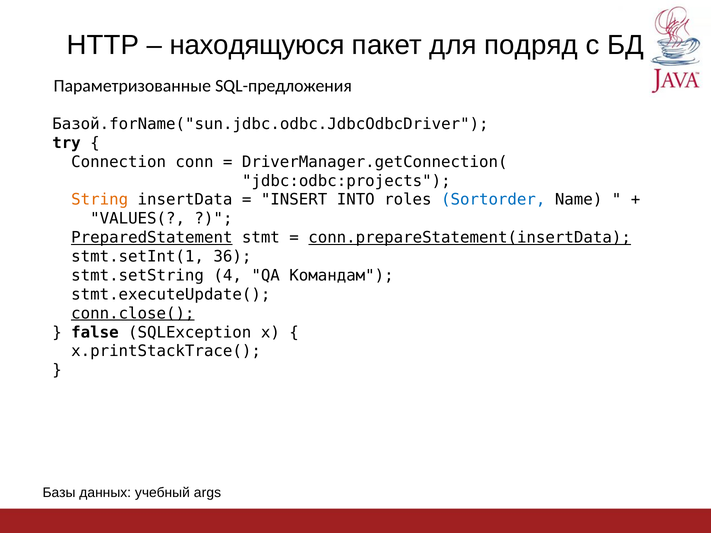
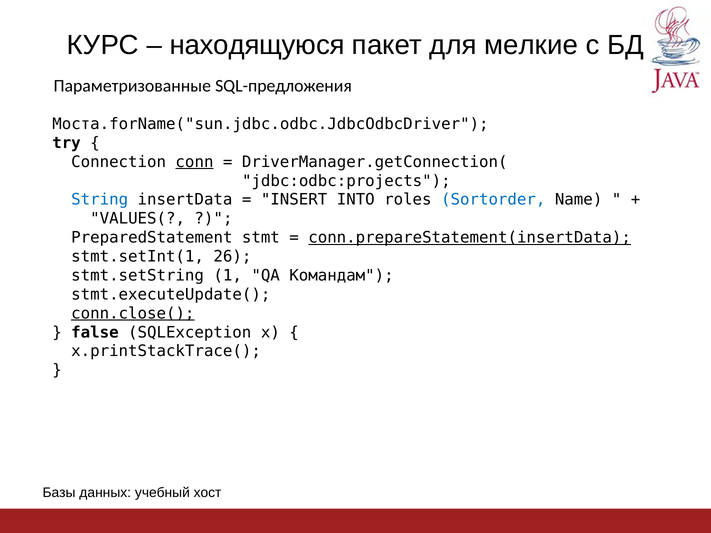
HTTP: HTTP -> КУРС
подряд: подряд -> мелкие
Базой.forName("sun.jdbc.odbc.JdbcOdbcDriver: Базой.forName("sun.jdbc.odbc.JdbcOdbcDriver -> Моста.forName("sun.jdbc.odbc.JdbcOdbcDriver
conn underline: none -> present
String colour: orange -> blue
PreparedStatement underline: present -> none
36: 36 -> 26
4: 4 -> 1
args: args -> хост
